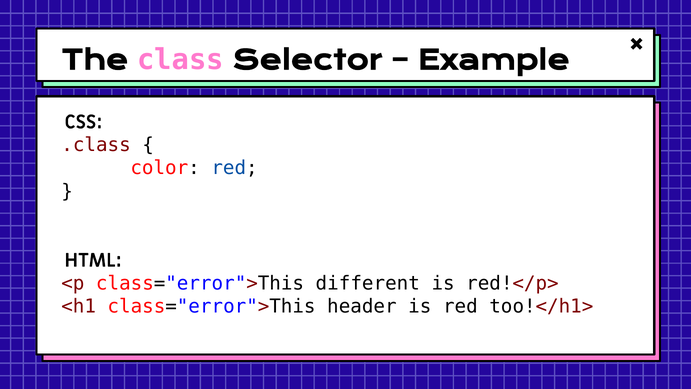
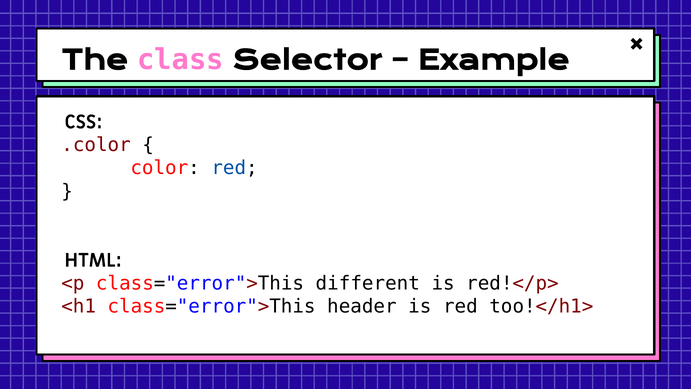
.class: .class -> .color
